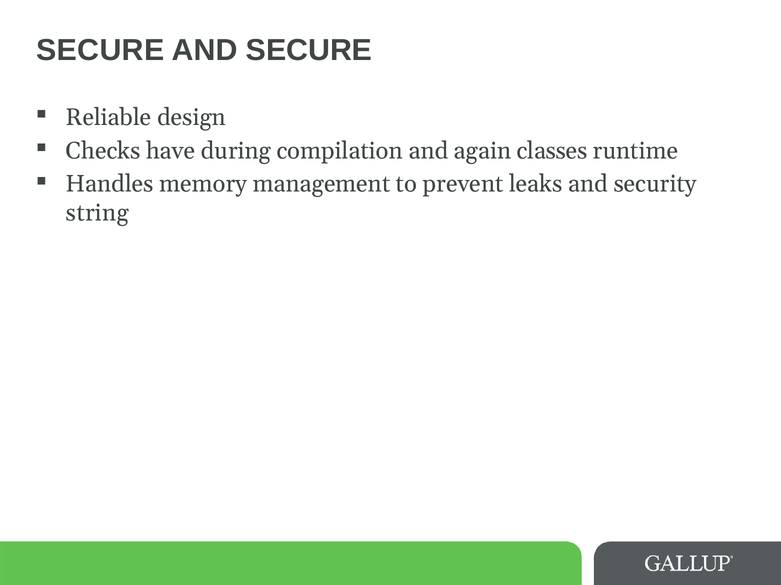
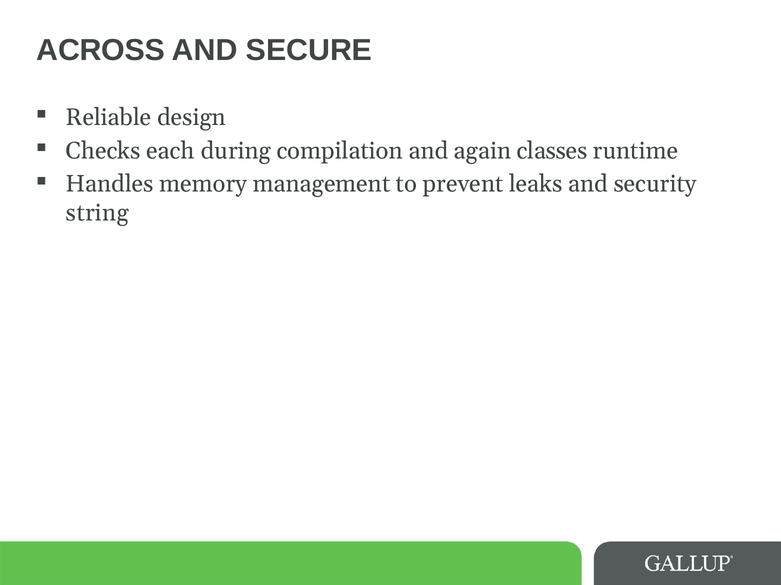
SECURE at (100, 50): SECURE -> ACROSS
have: have -> each
